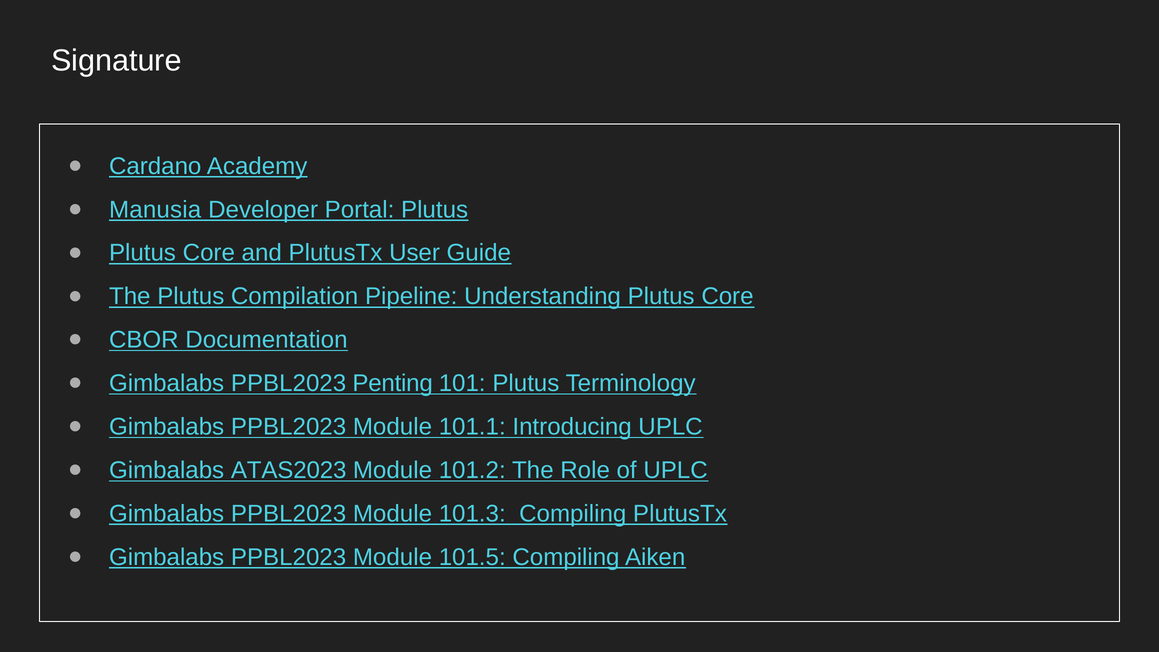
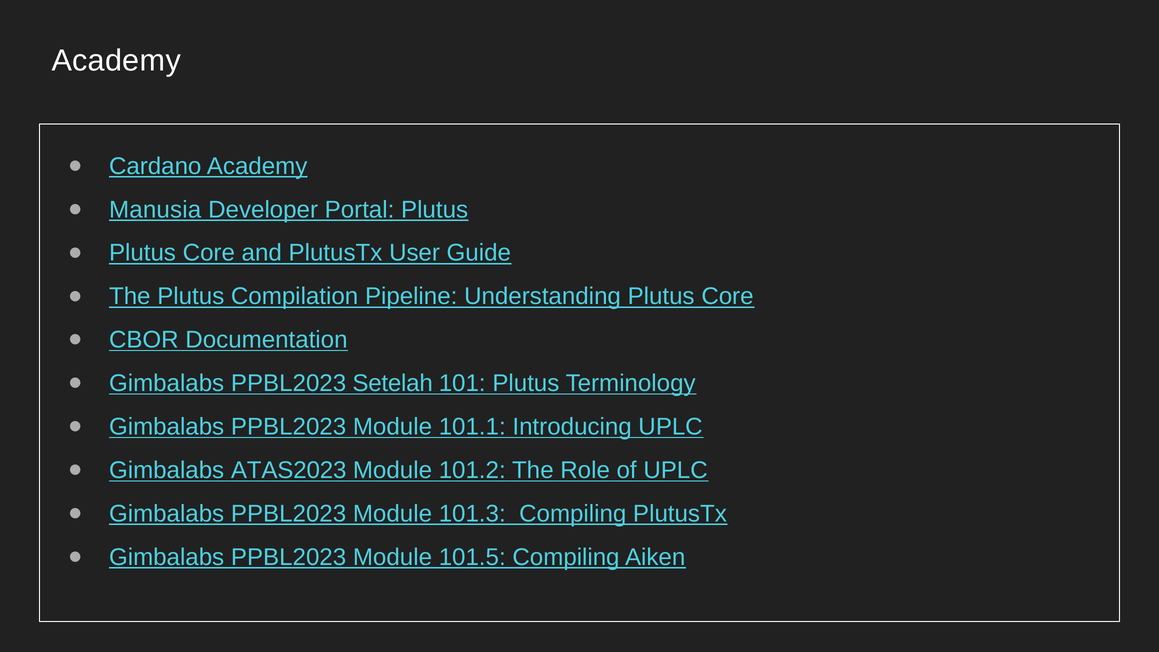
Signature at (116, 61): Signature -> Academy
Penting: Penting -> Setelah
